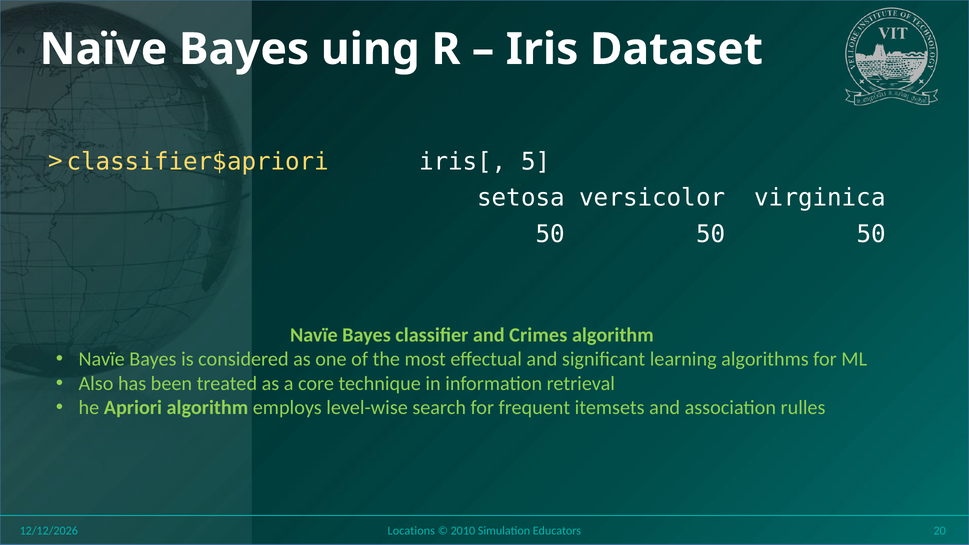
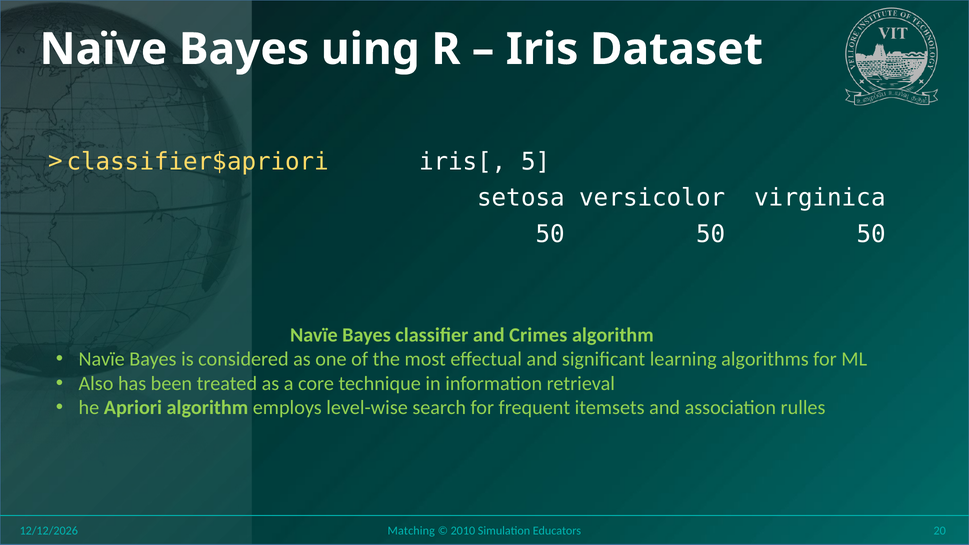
Locations: Locations -> Matching
